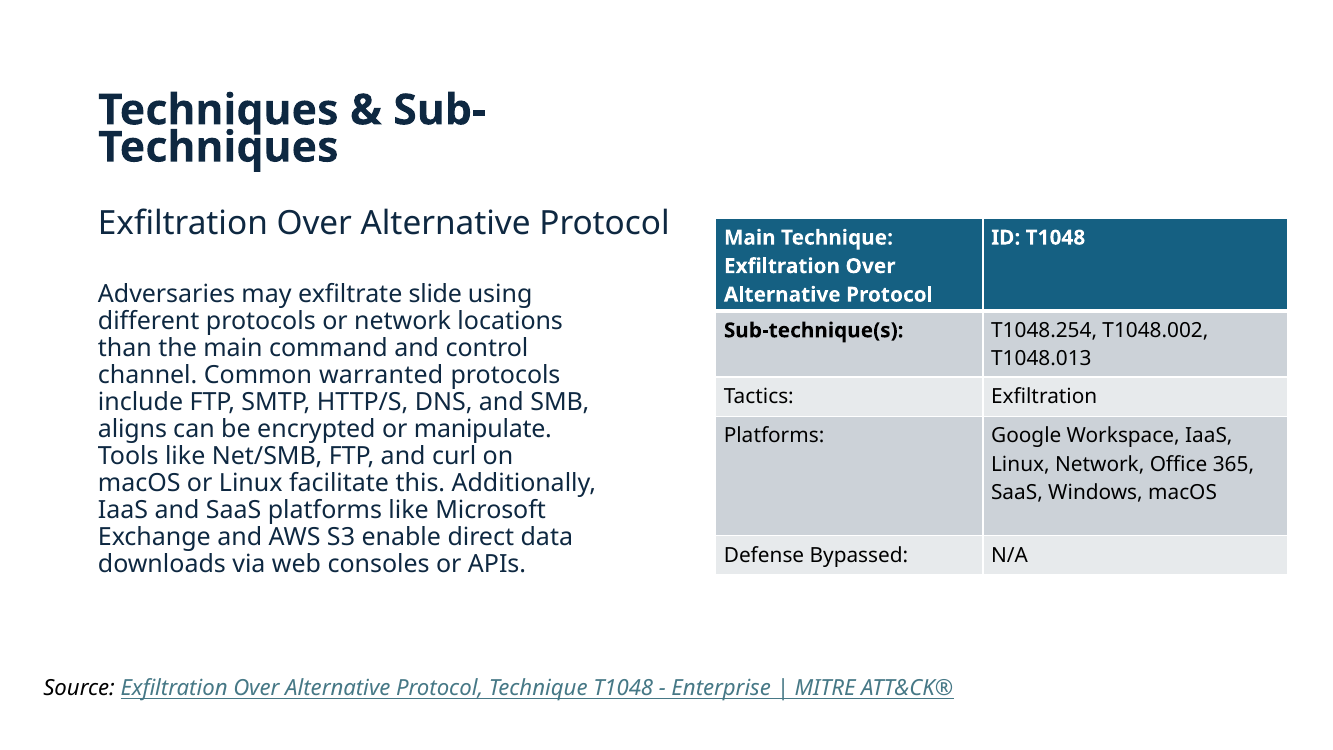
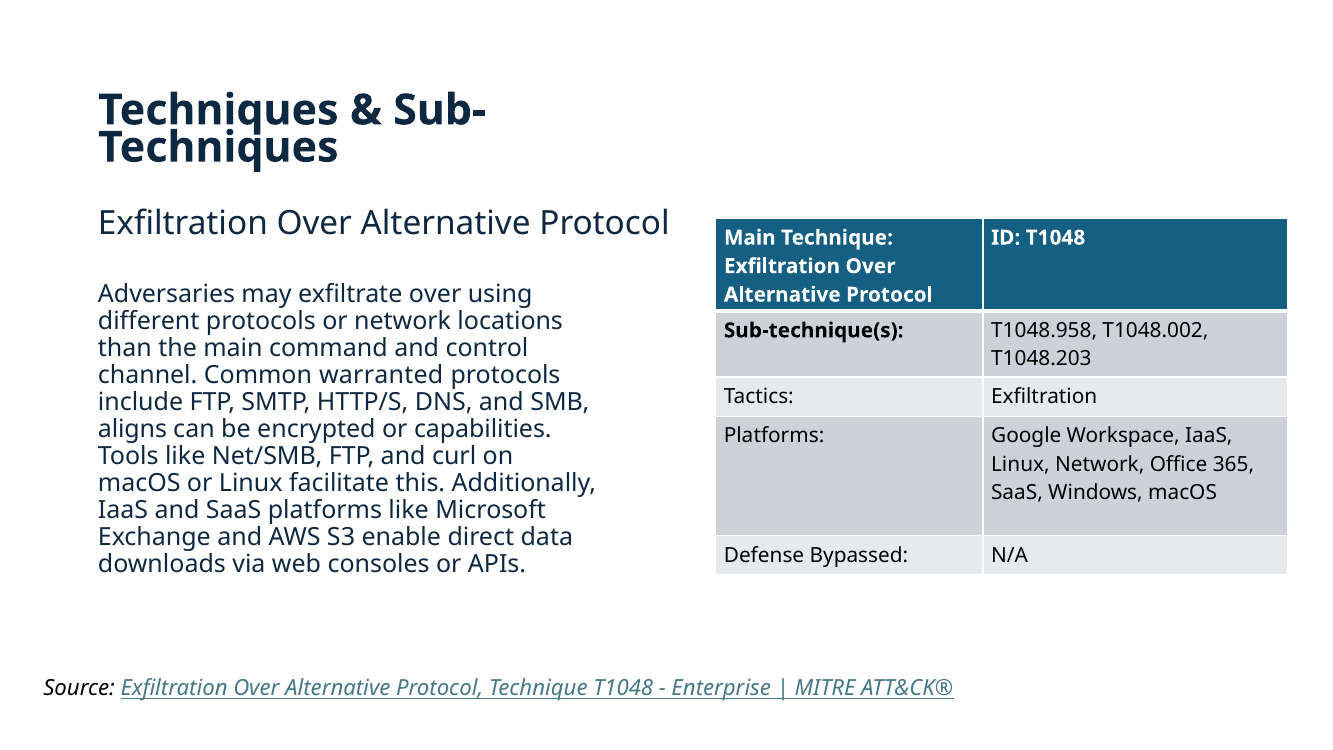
exfiltrate slide: slide -> over
T1048.254: T1048.254 -> T1048.958
T1048.013: T1048.013 -> T1048.203
manipulate: manipulate -> capabilities
